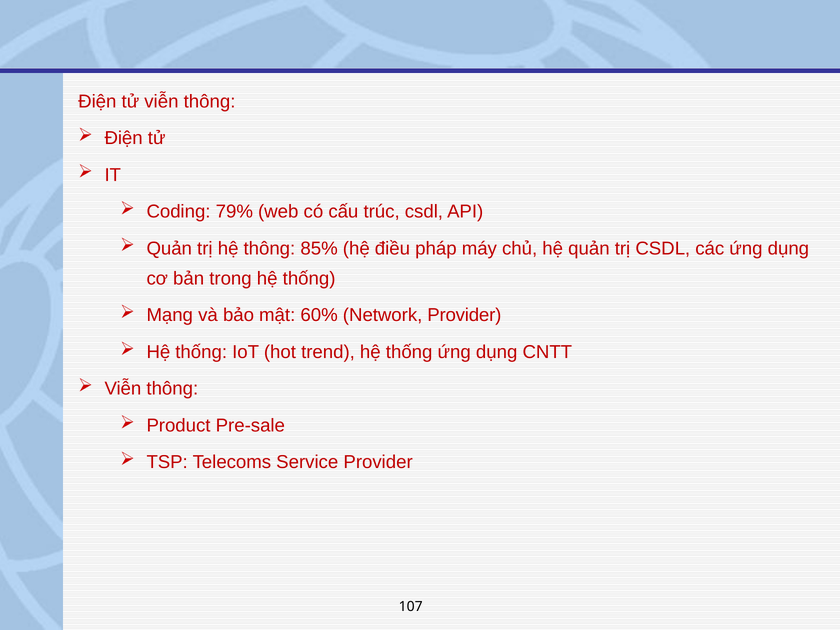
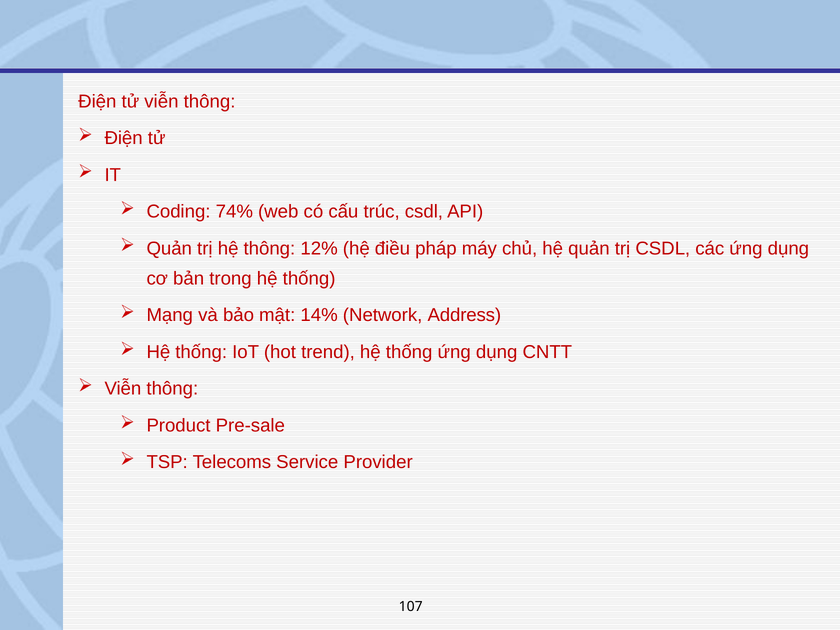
79%: 79% -> 74%
85%: 85% -> 12%
60%: 60% -> 14%
Network Provider: Provider -> Address
